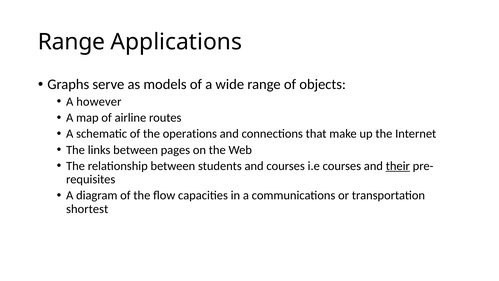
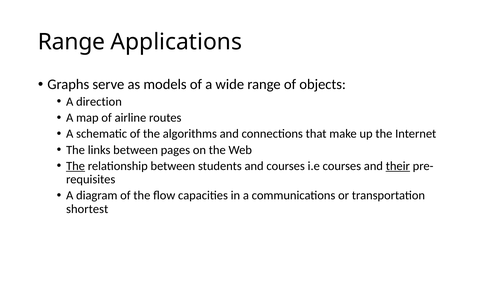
however: however -> direction
operations: operations -> algorithms
The at (76, 166) underline: none -> present
